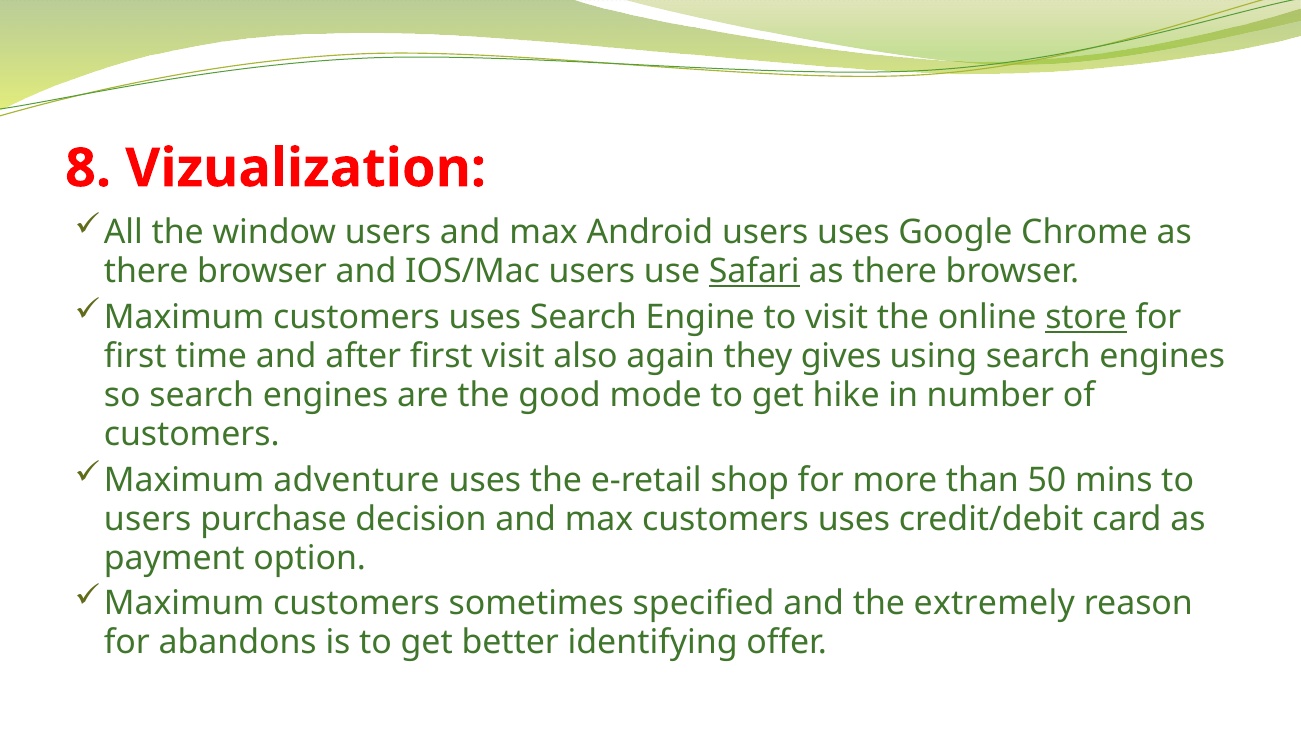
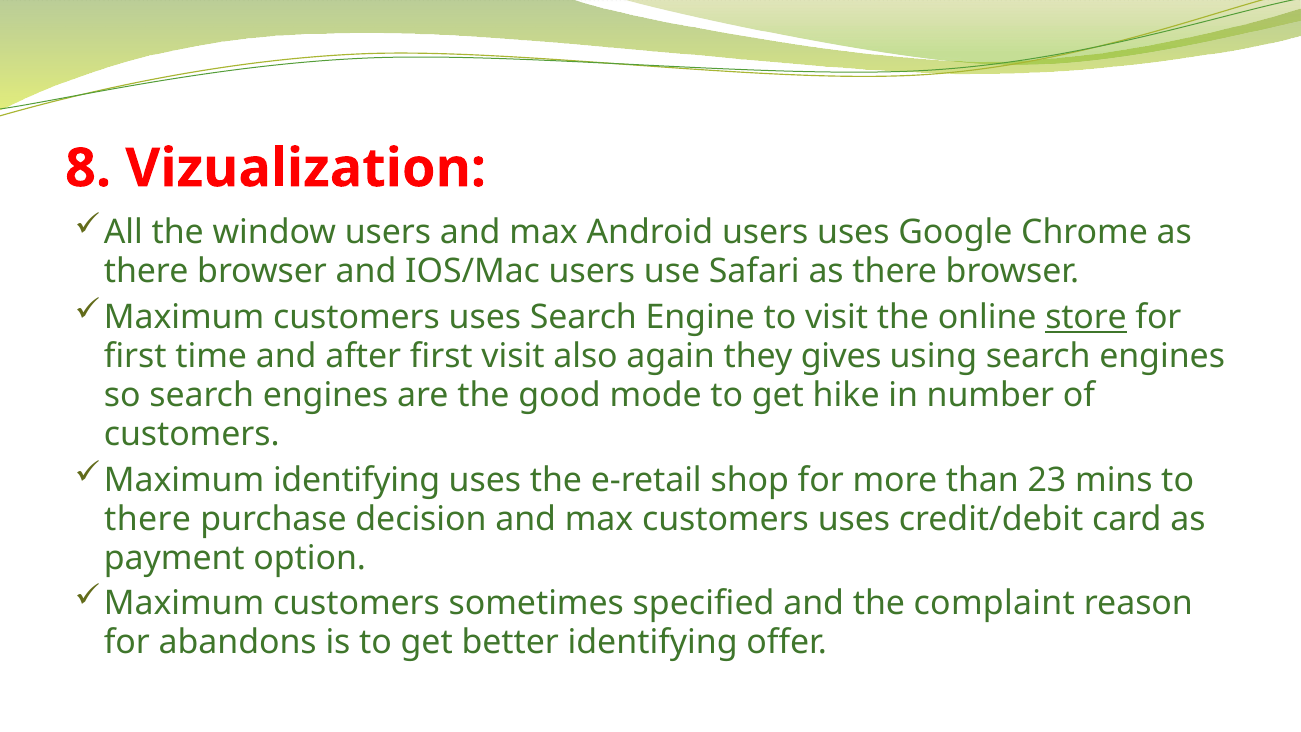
Safari underline: present -> none
Maximum adventure: adventure -> identifying
50: 50 -> 23
users at (148, 519): users -> there
extremely: extremely -> complaint
